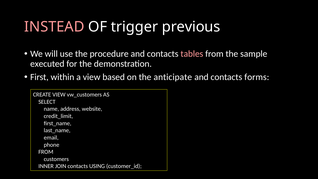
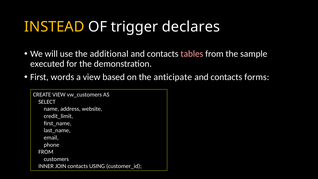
INSTEAD colour: pink -> yellow
previous: previous -> declares
procedure: procedure -> additional
within: within -> words
